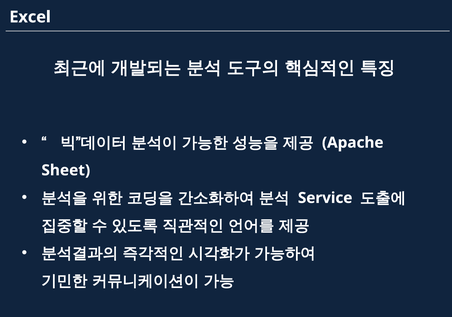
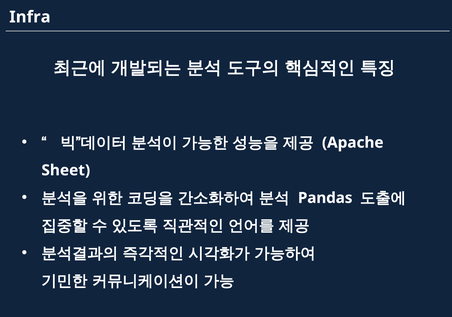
Excel: Excel -> Infra
Service: Service -> Pandas
